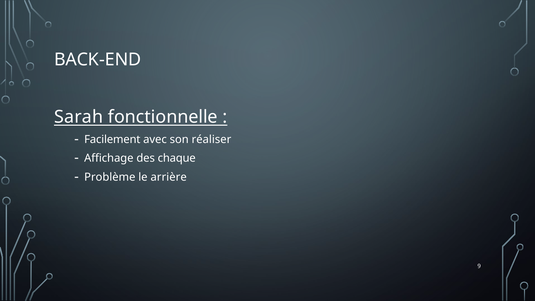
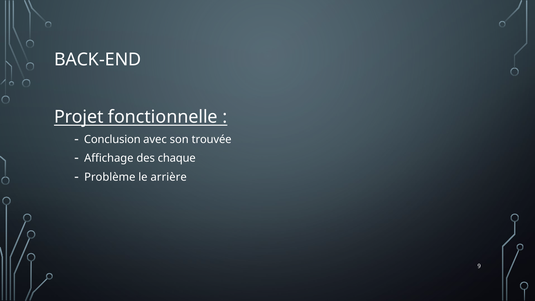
Sarah: Sarah -> Projet
Facilement: Facilement -> Conclusion
réaliser: réaliser -> trouvée
